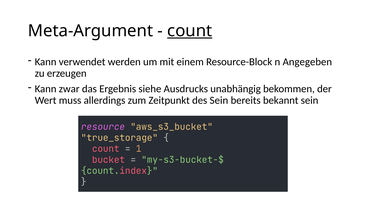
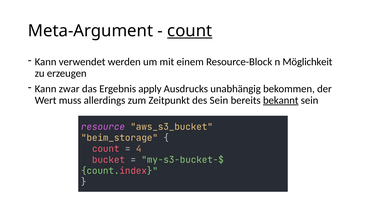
Angegeben: Angegeben -> Möglichkeit
siehe: siehe -> apply
bekannt underline: none -> present
true_storage: true_storage -> beim_storage
1: 1 -> 4
